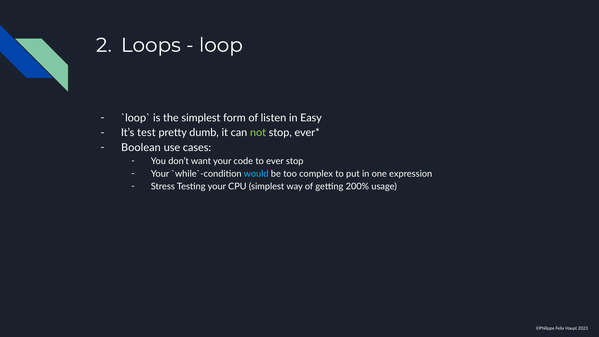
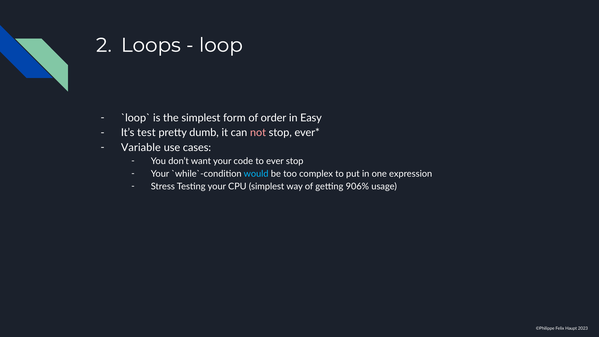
listen: listen -> order
not colour: light green -> pink
Boolean: Boolean -> Variable
200%: 200% -> 906%
